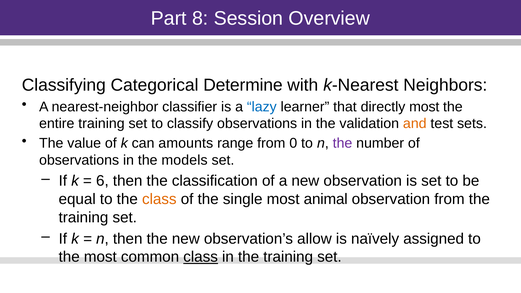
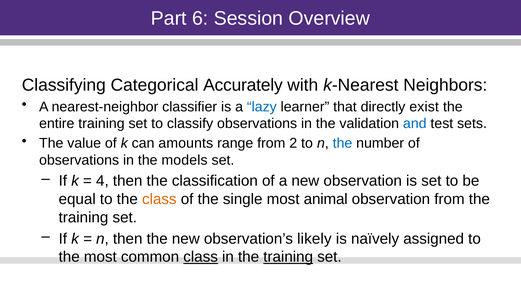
8: 8 -> 6
Determine: Determine -> Accurately
directly most: most -> exist
and colour: orange -> blue
0: 0 -> 2
the at (342, 143) colour: purple -> blue
6: 6 -> 4
allow: allow -> likely
training at (288, 257) underline: none -> present
